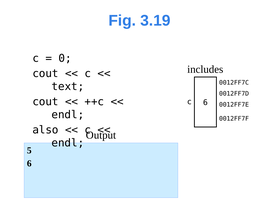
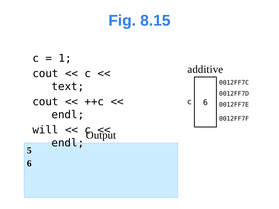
3.19: 3.19 -> 8.15
0: 0 -> 1
includes: includes -> additive
also: also -> will
